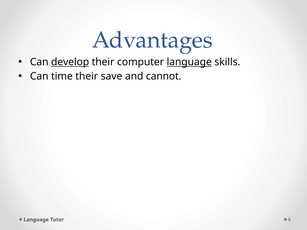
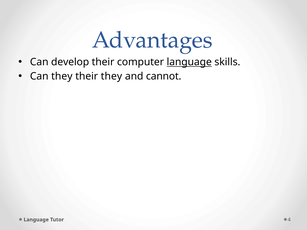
develop underline: present -> none
Can time: time -> they
their save: save -> they
